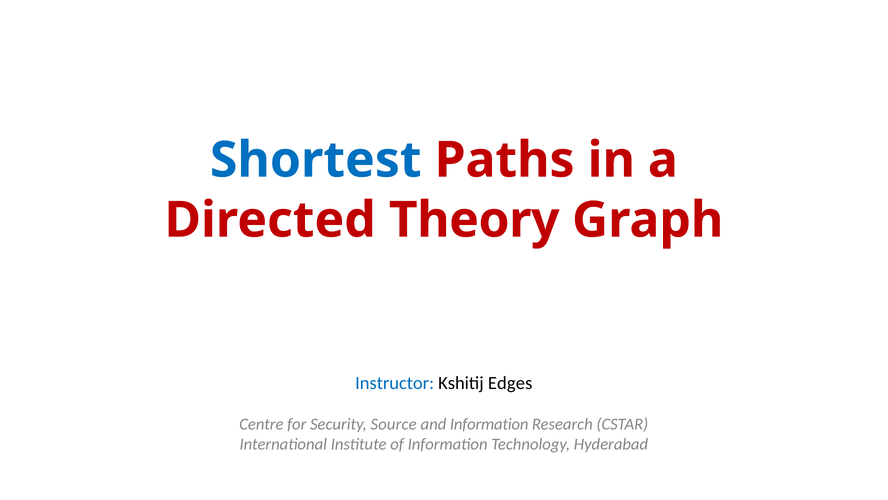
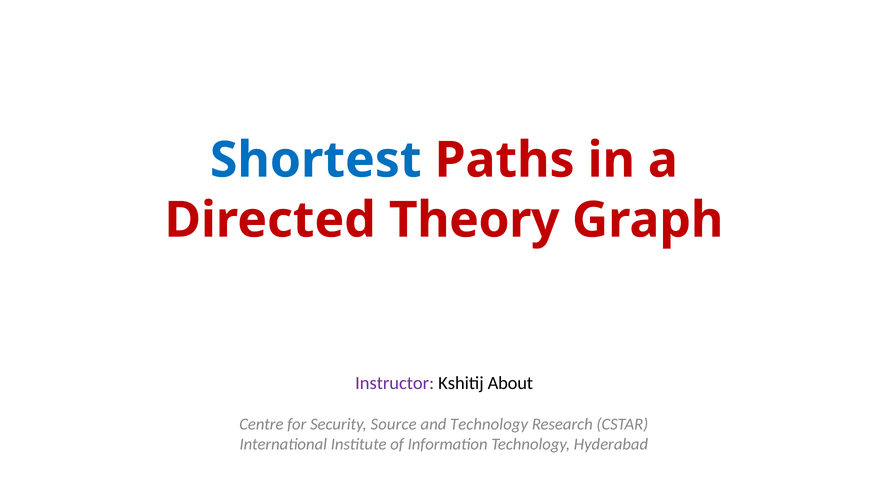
Instructor colour: blue -> purple
Edges: Edges -> About
and Information: Information -> Technology
